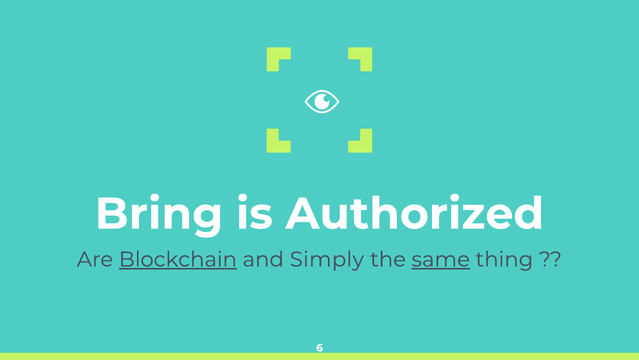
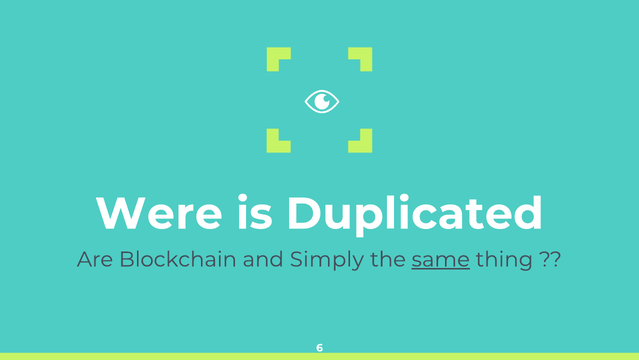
Bring: Bring -> Were
Authorized: Authorized -> Duplicated
Blockchain underline: present -> none
